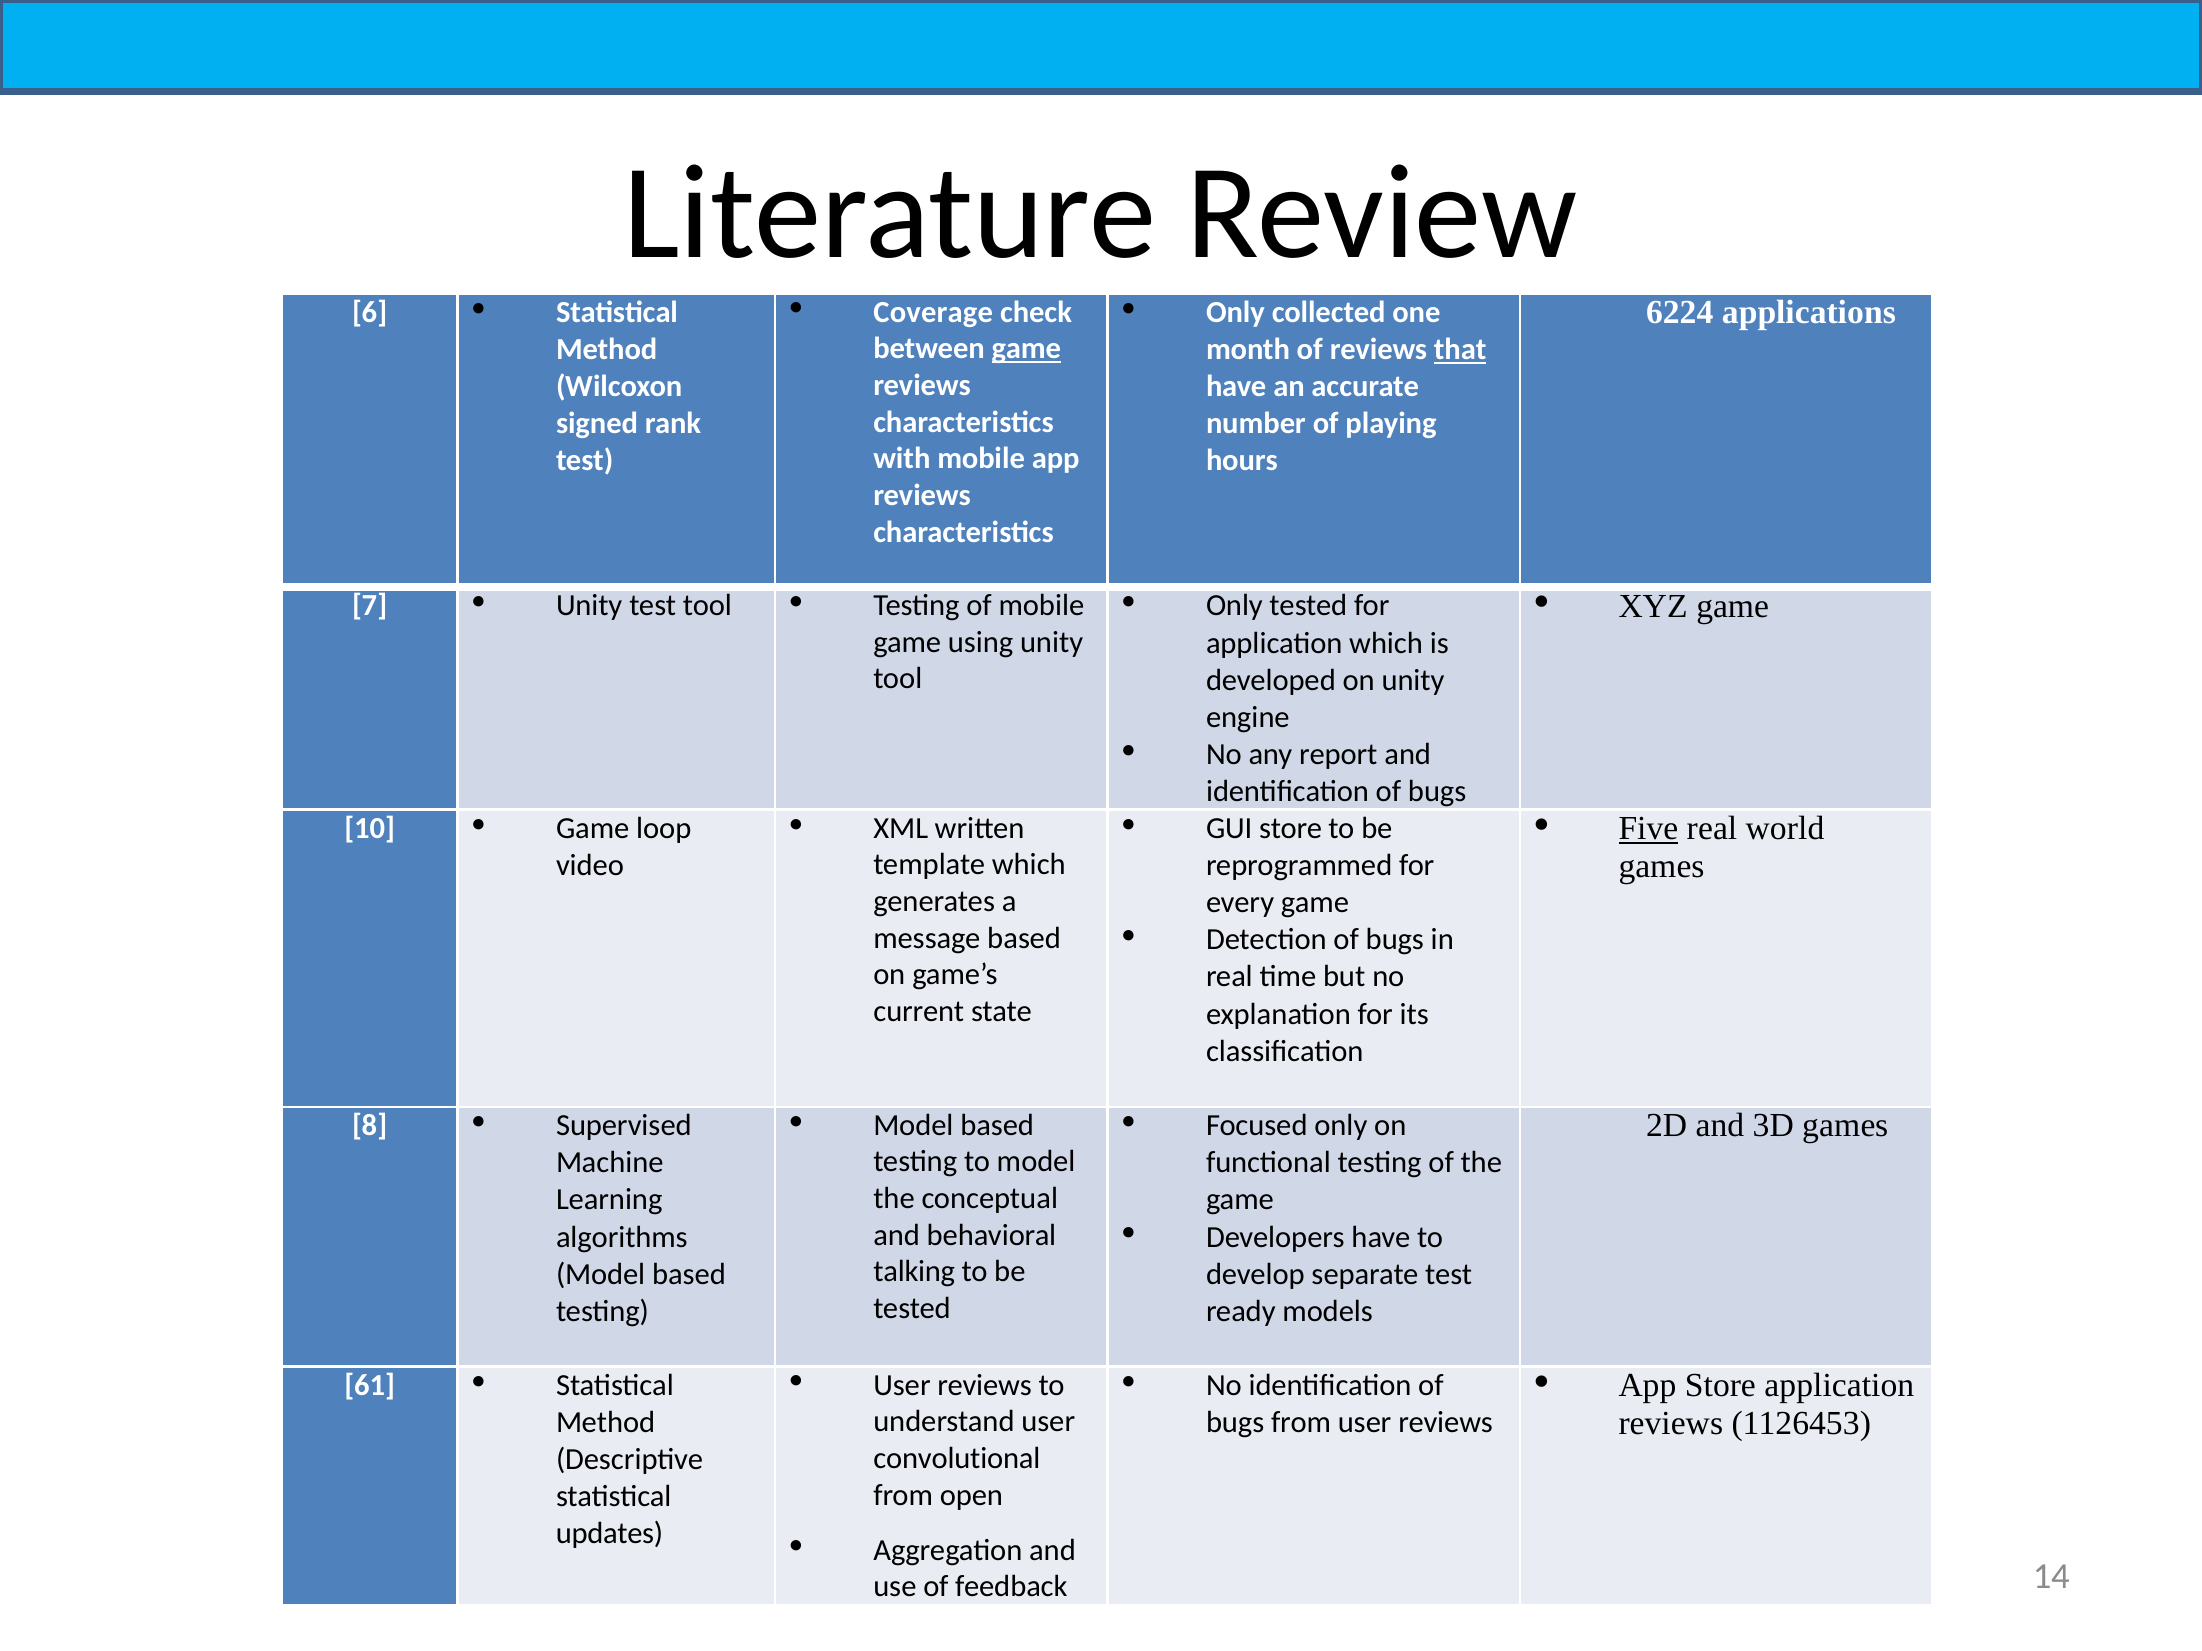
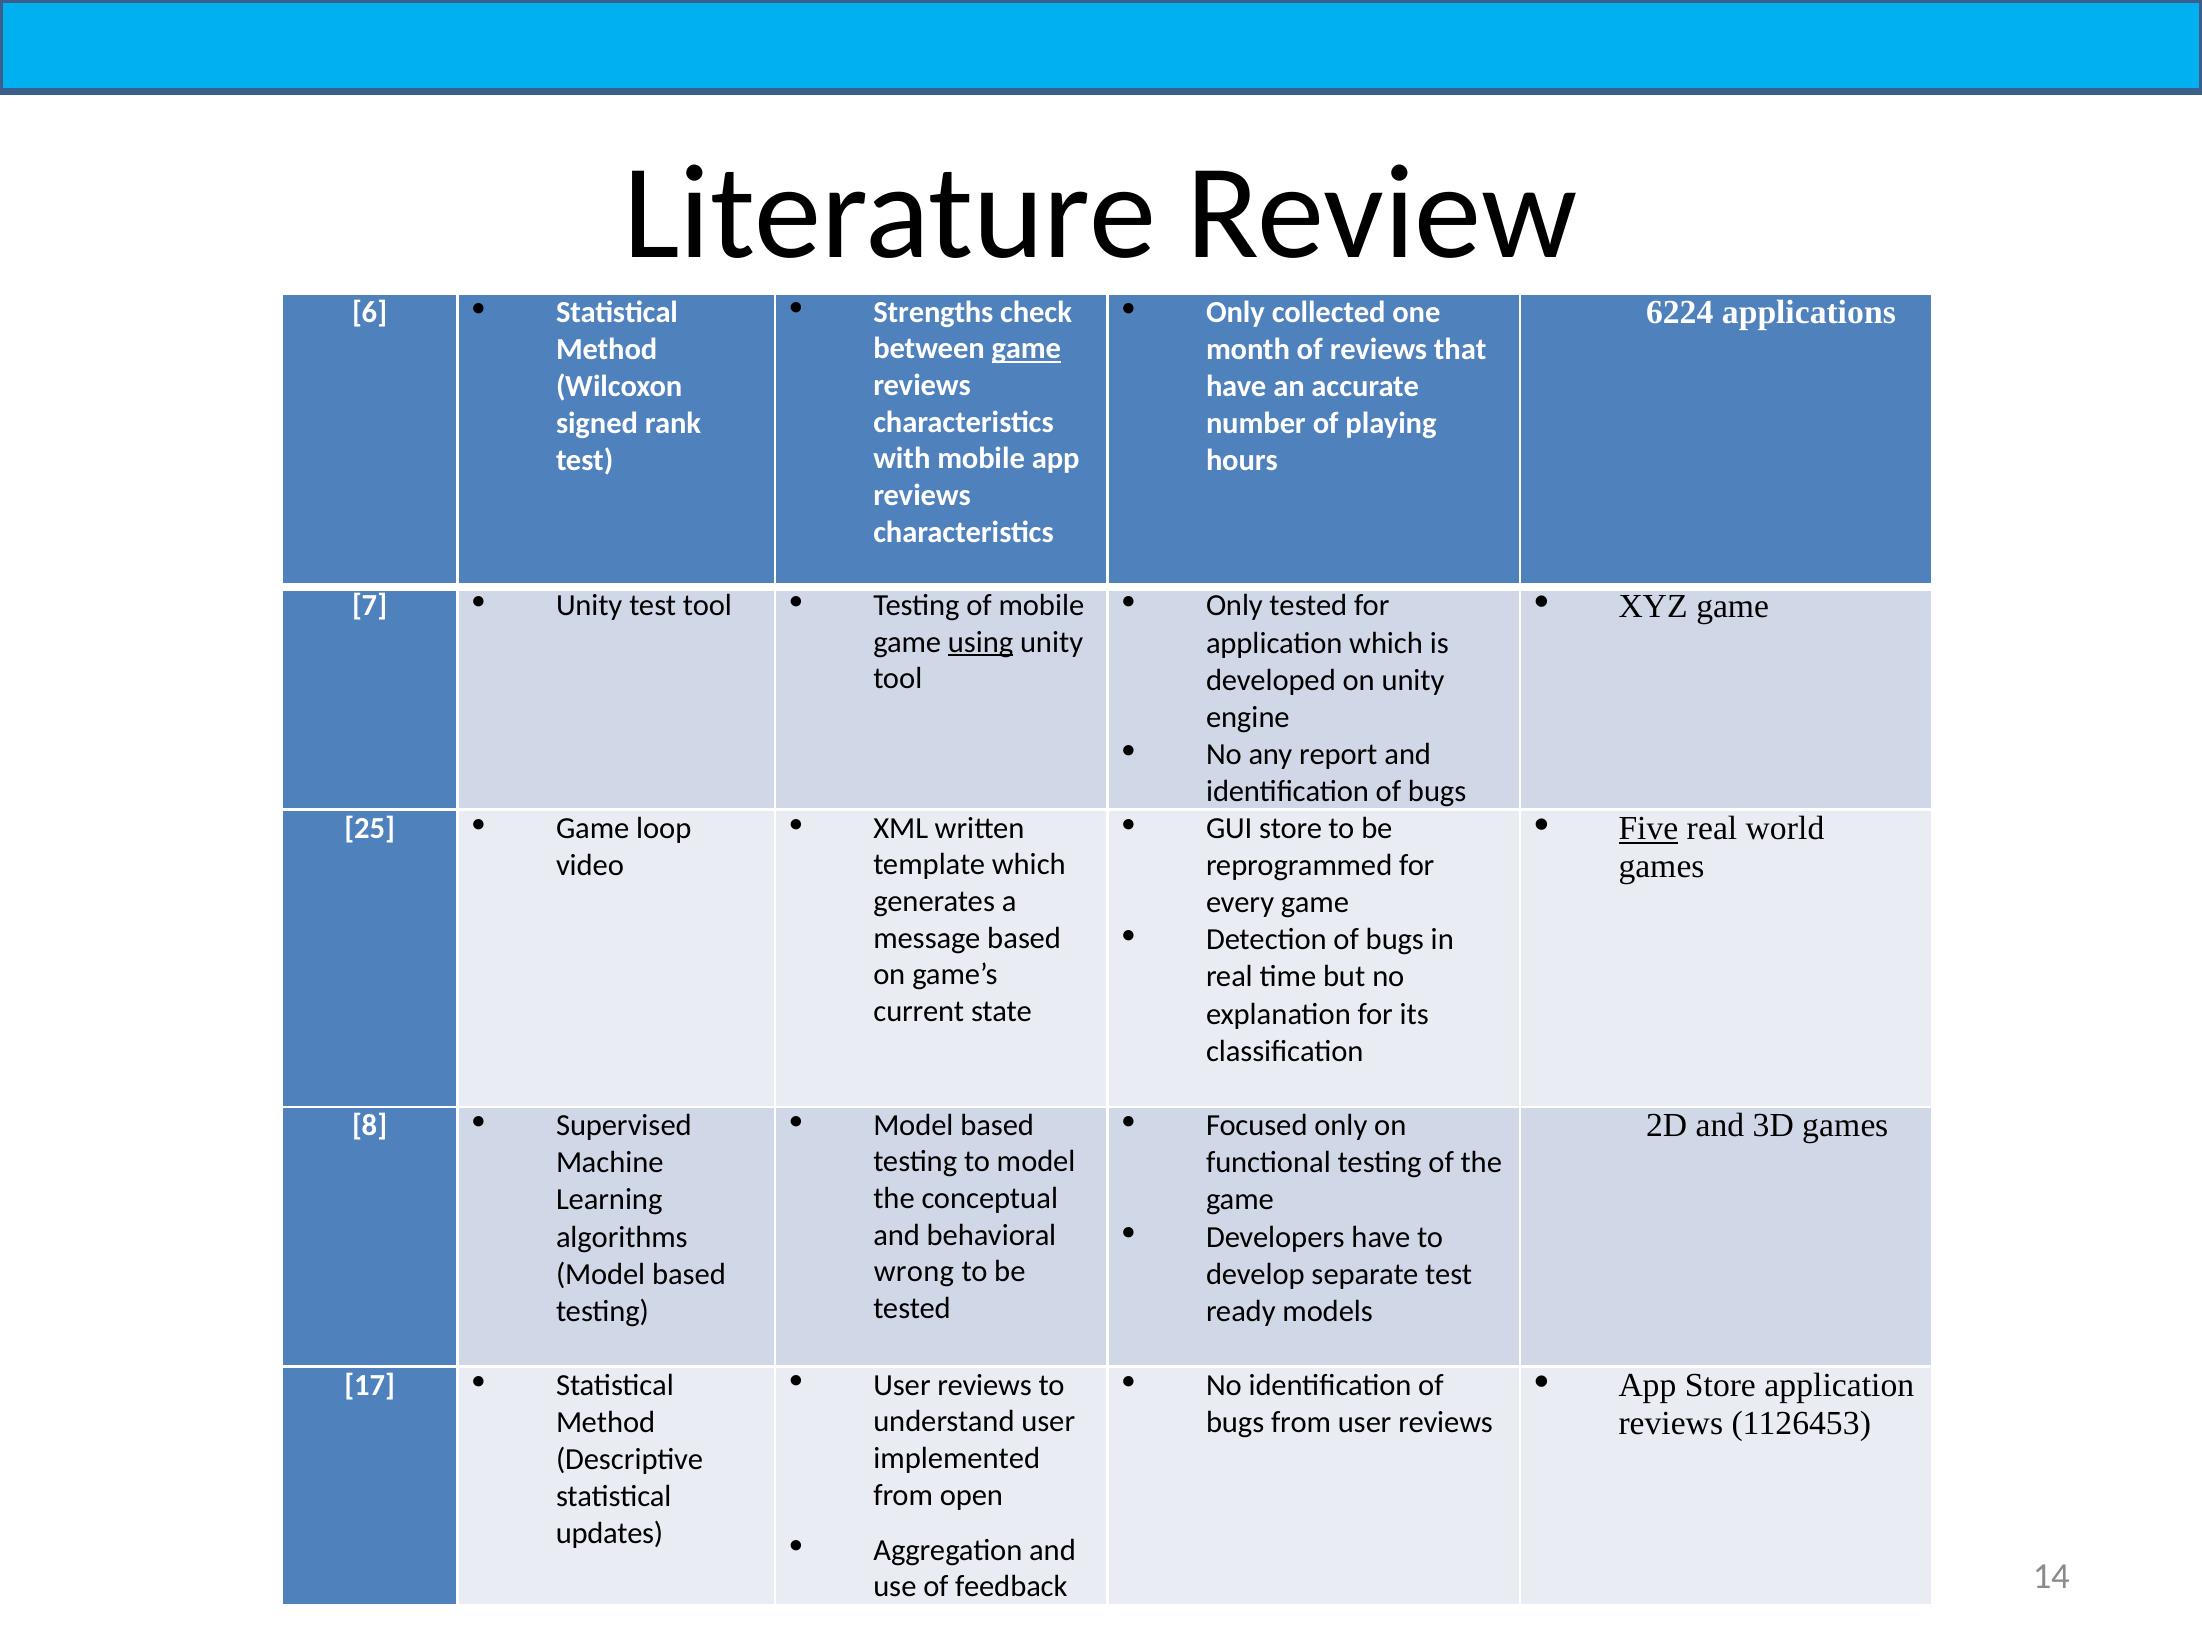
Coverage: Coverage -> Strengths
that underline: present -> none
using underline: none -> present
10: 10 -> 25
talking: talking -> wrong
61: 61 -> 17
convolutional: convolutional -> implemented
